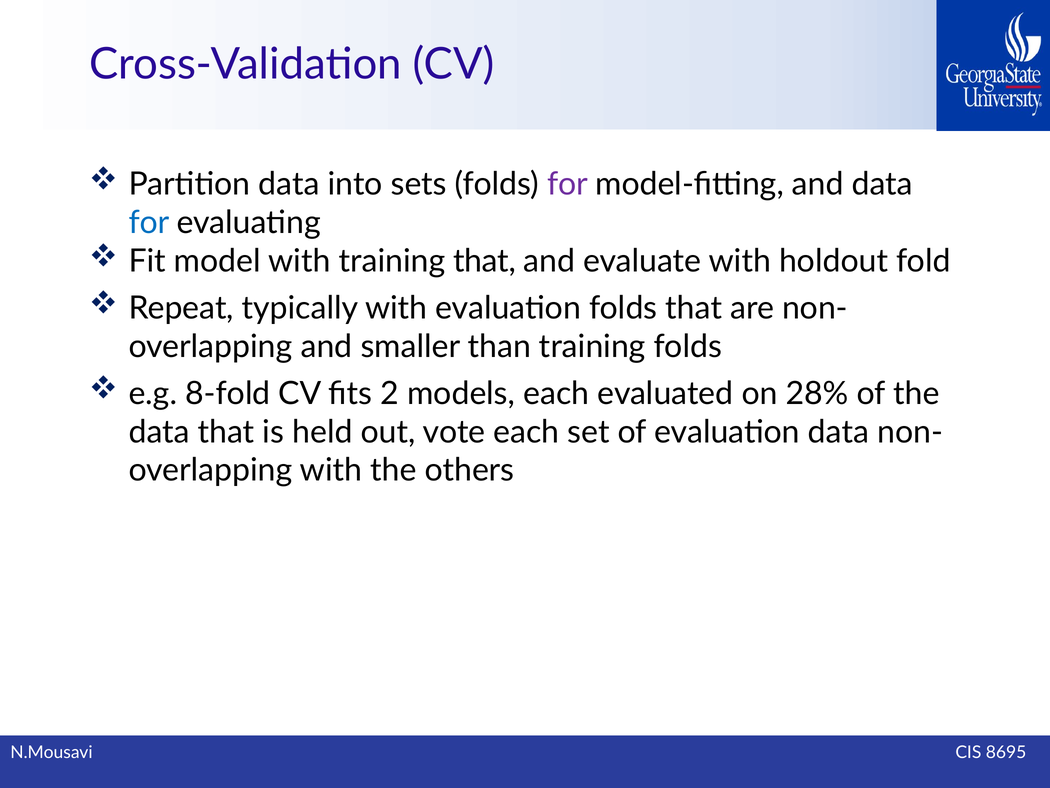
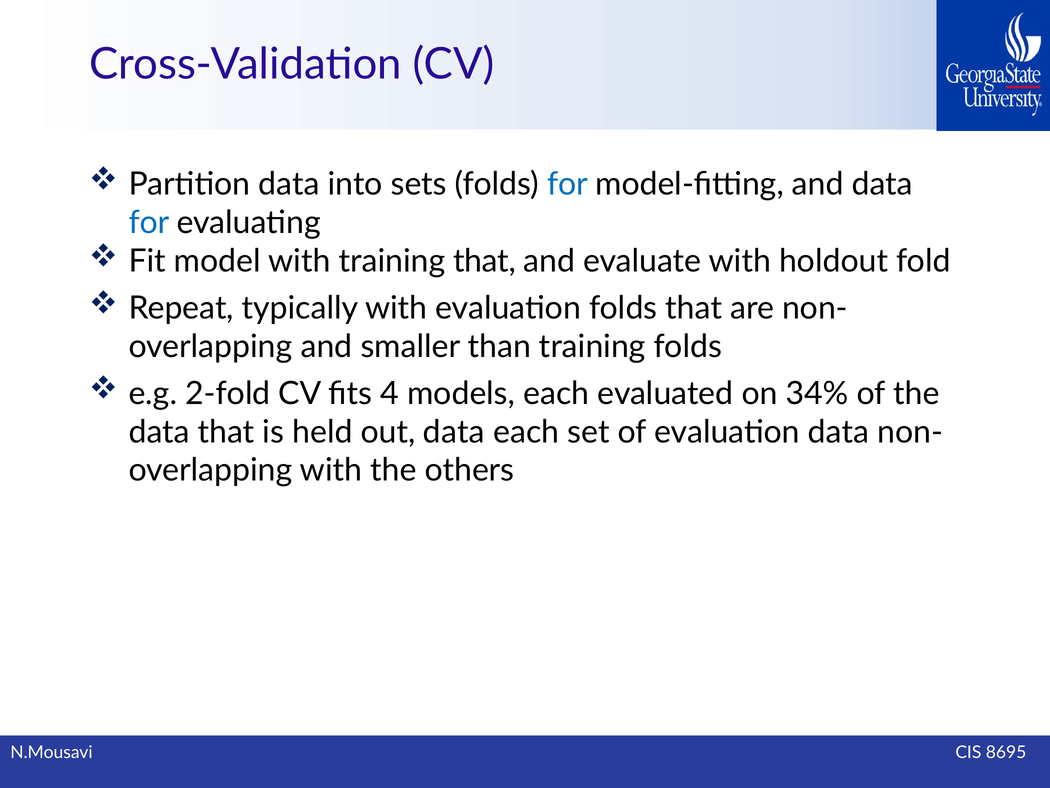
for at (568, 184) colour: purple -> blue
8-fold: 8-fold -> 2-fold
2: 2 -> 4
28%: 28% -> 34%
out vote: vote -> data
